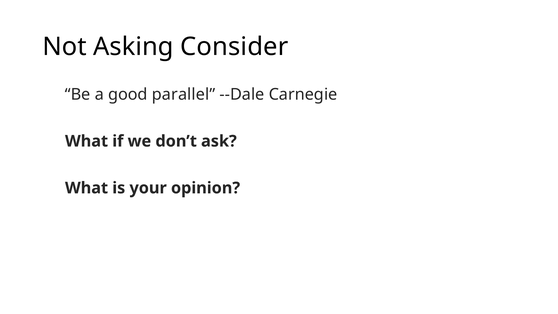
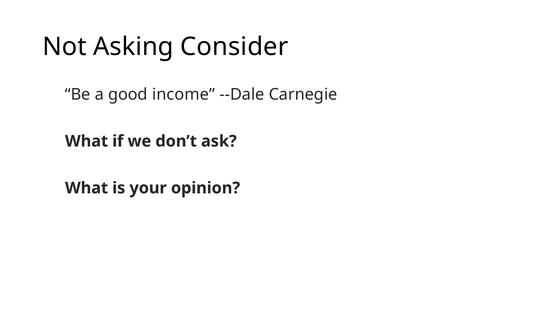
parallel: parallel -> income
